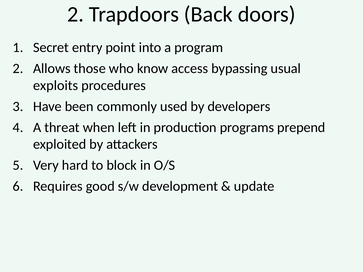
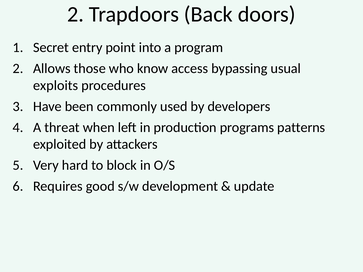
prepend: prepend -> patterns
